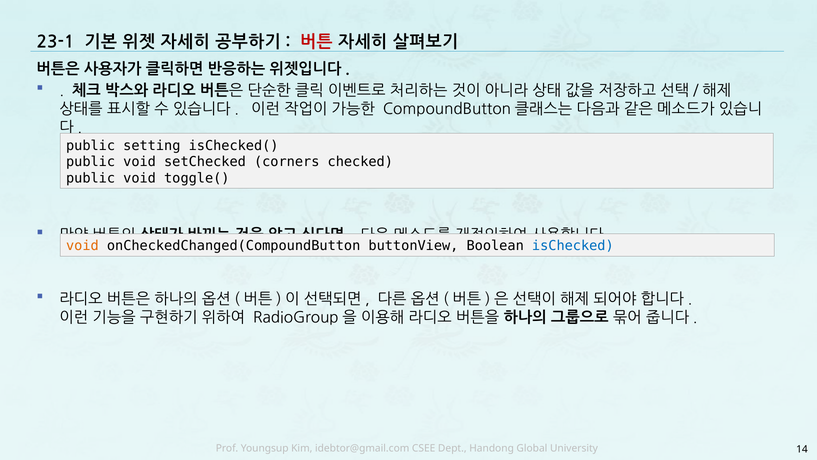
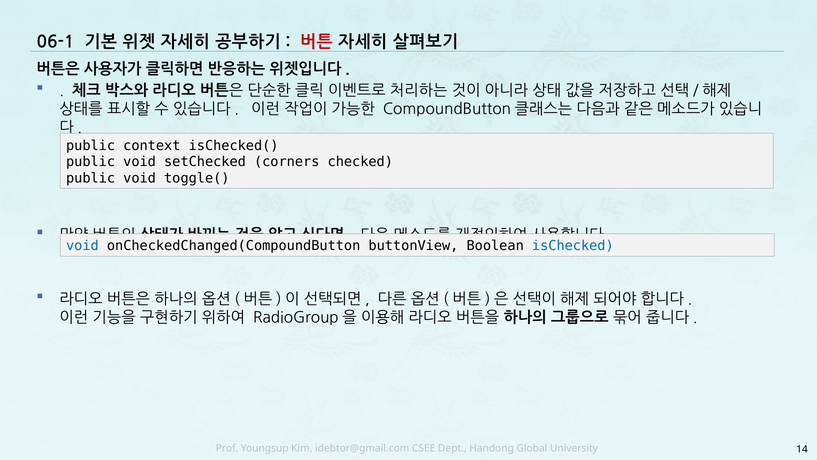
23-1: 23-1 -> 06-1
setting: setting -> context
void at (82, 246) colour: orange -> blue
